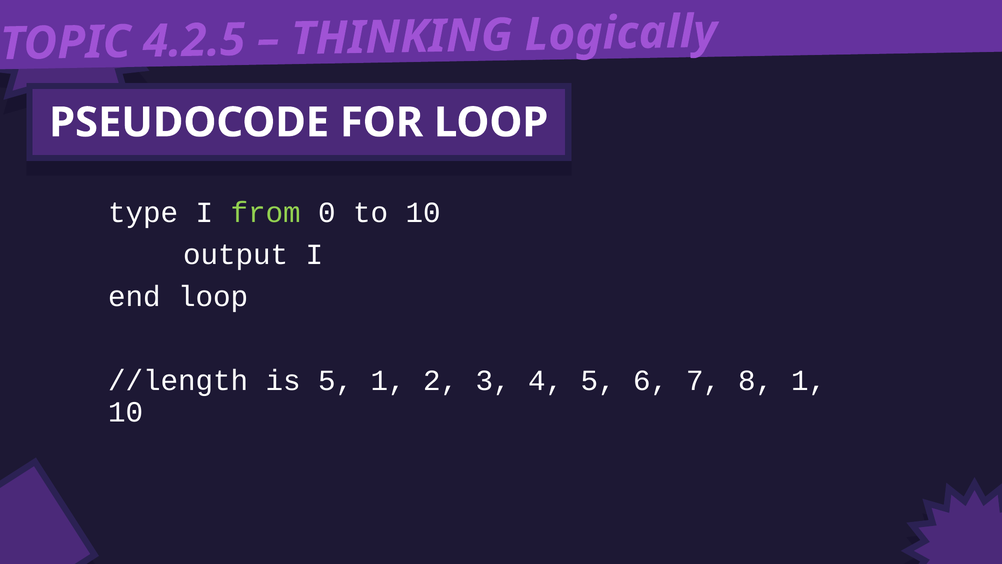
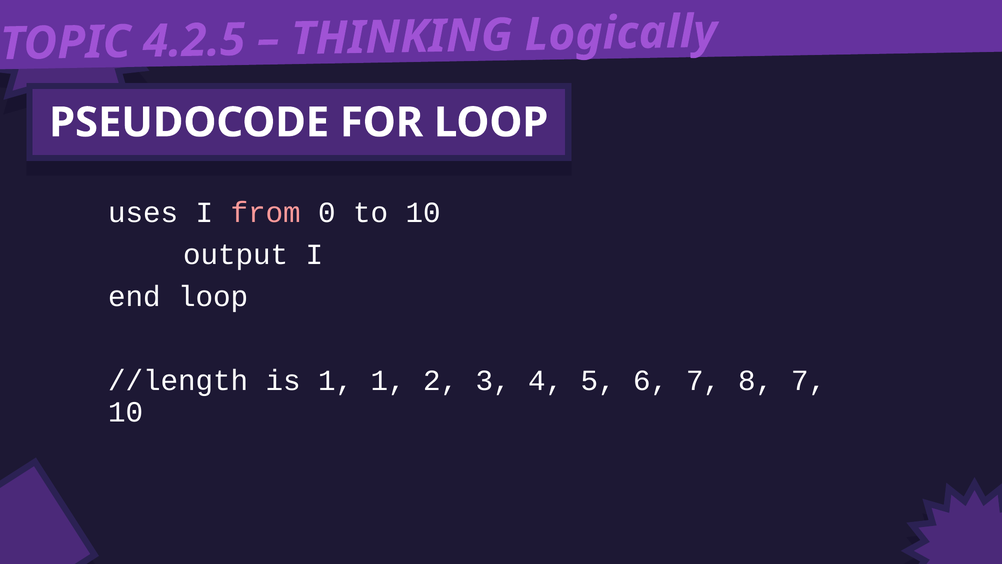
type: type -> uses
from colour: light green -> pink
is 5: 5 -> 1
8 1: 1 -> 7
